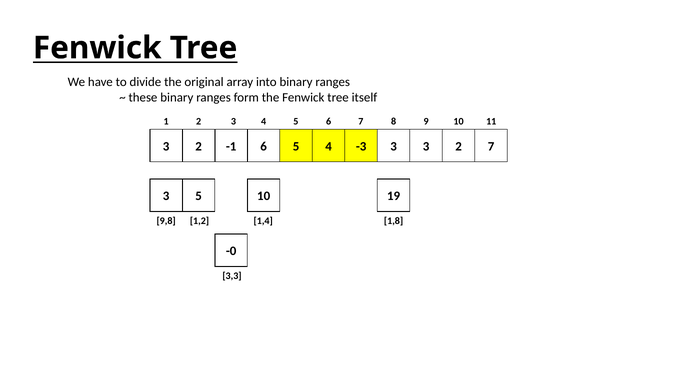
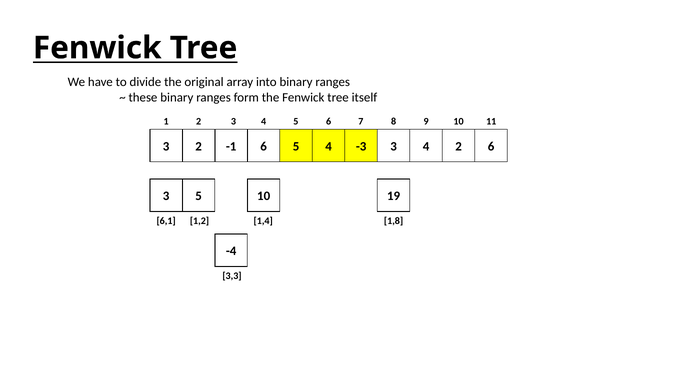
-3 3 3: 3 -> 4
2 7: 7 -> 6
9,8: 9,8 -> 6,1
-0: -0 -> -4
